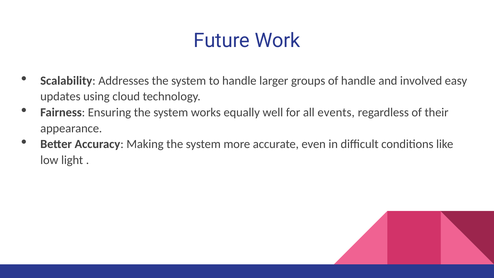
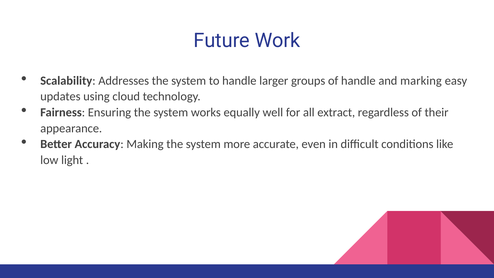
involved: involved -> marking
events: events -> extract
